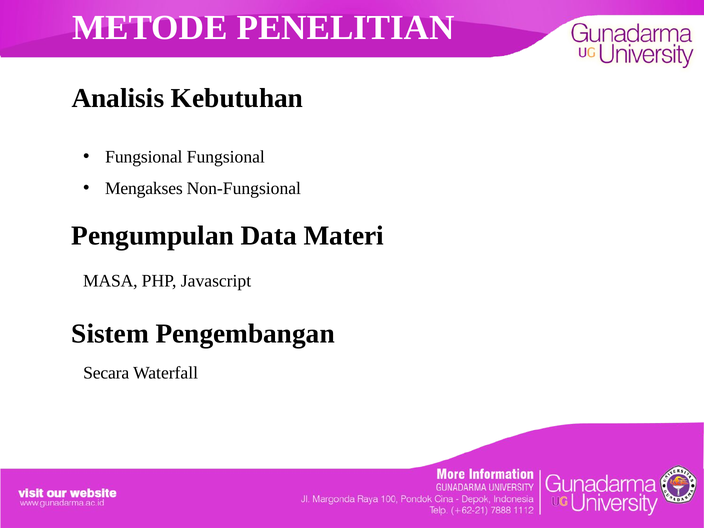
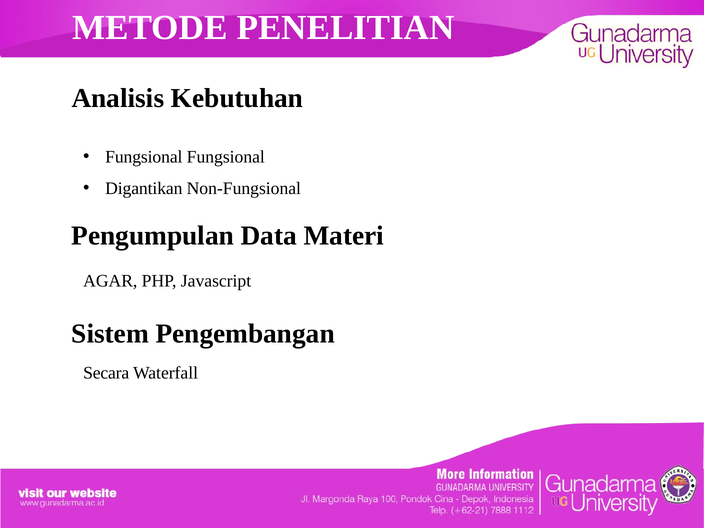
Mengakses: Mengakses -> Digantikan
MASA: MASA -> AGAR
